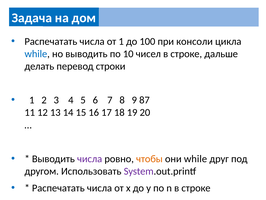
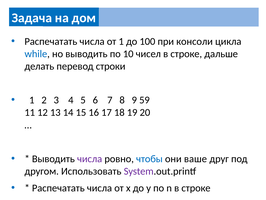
87: 87 -> 59
чтобы colour: orange -> blue
они while: while -> ваше
